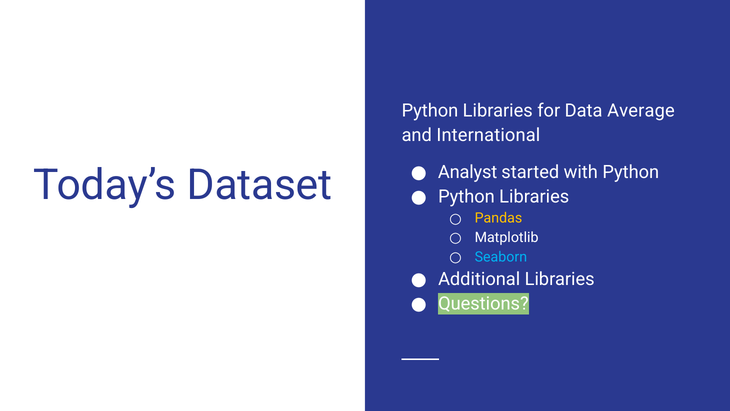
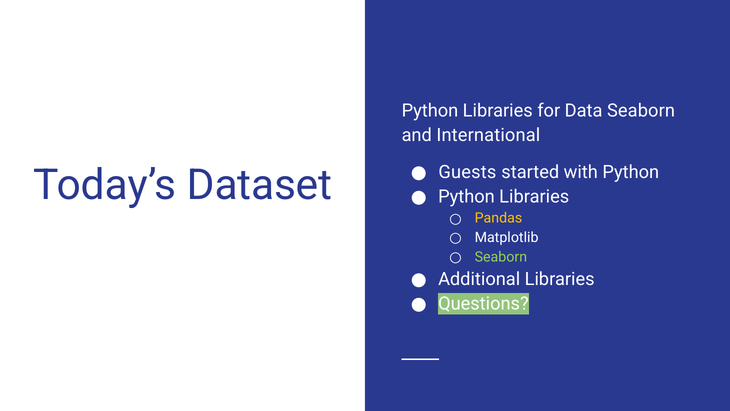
Data Average: Average -> Seaborn
Analyst: Analyst -> Guests
Seaborn at (501, 257) colour: light blue -> light green
